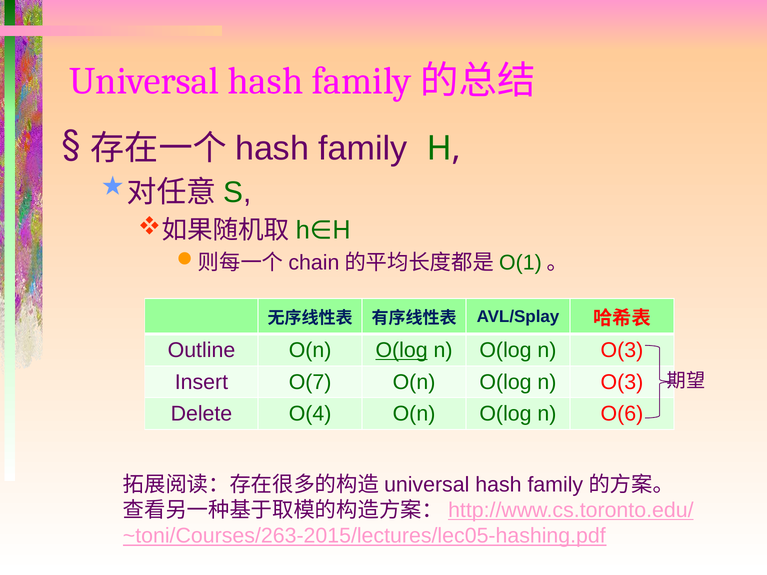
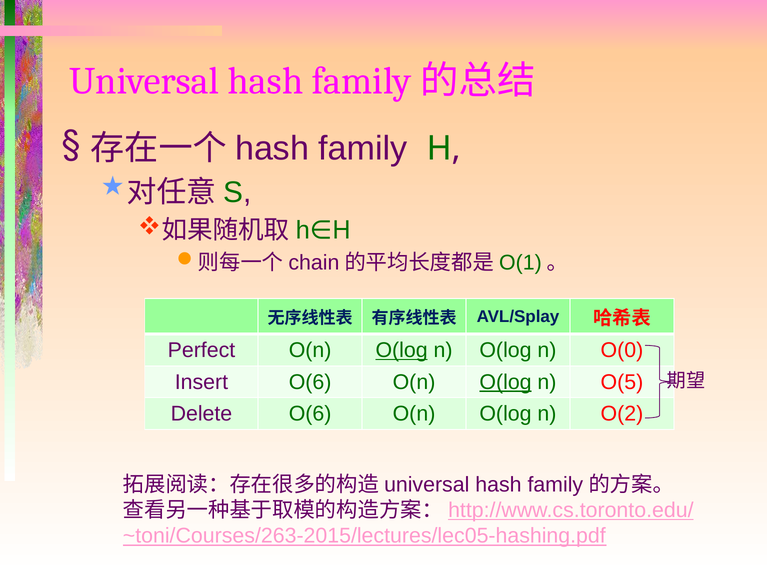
Outline: Outline -> Perfect
n O(log n O(3: O(3 -> O(0
Insert O(7: O(7 -> O(6
O(log at (506, 382) underline: none -> present
O(3 at (622, 382): O(3 -> O(5
Delete O(4: O(4 -> O(6
O(6: O(6 -> O(2
